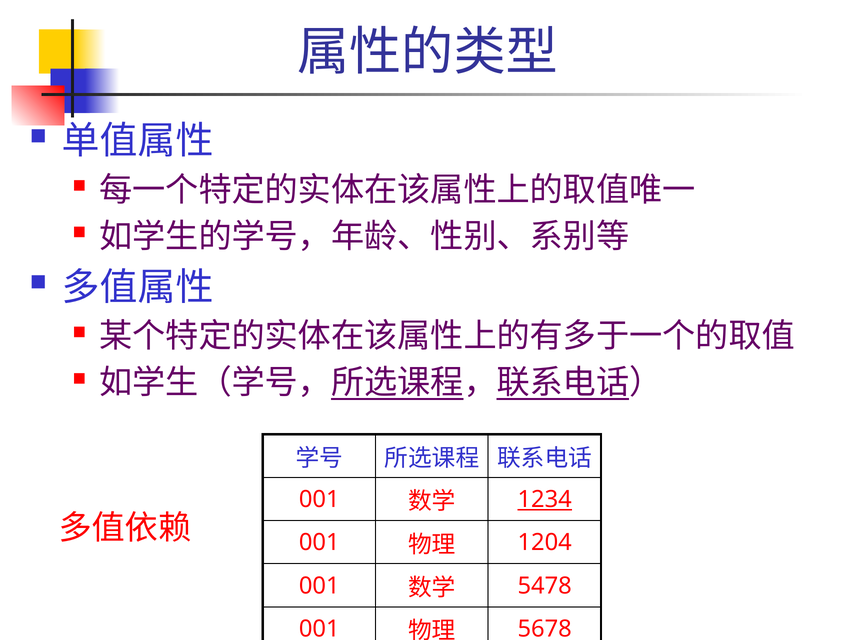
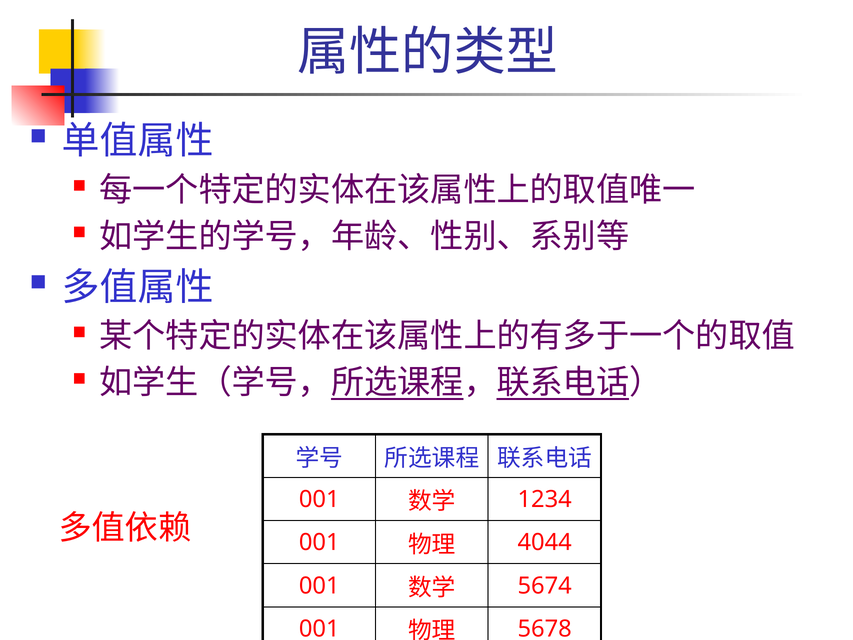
1234 underline: present -> none
1204: 1204 -> 4044
5478: 5478 -> 5674
